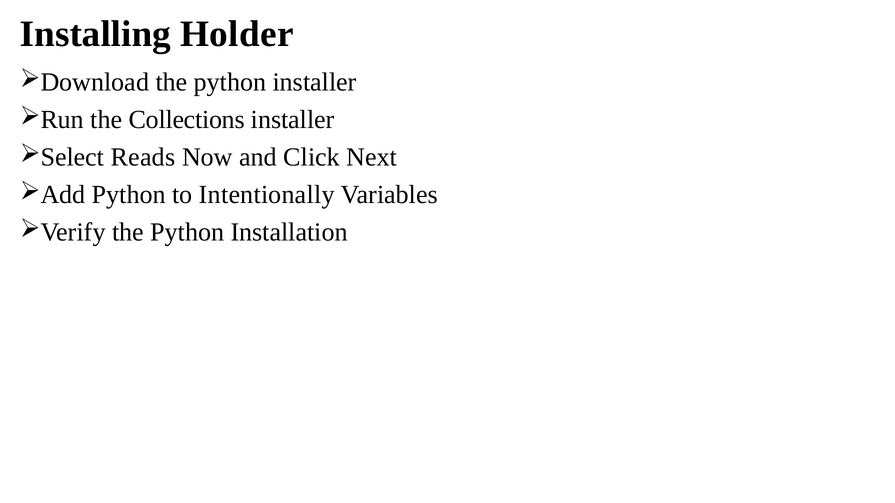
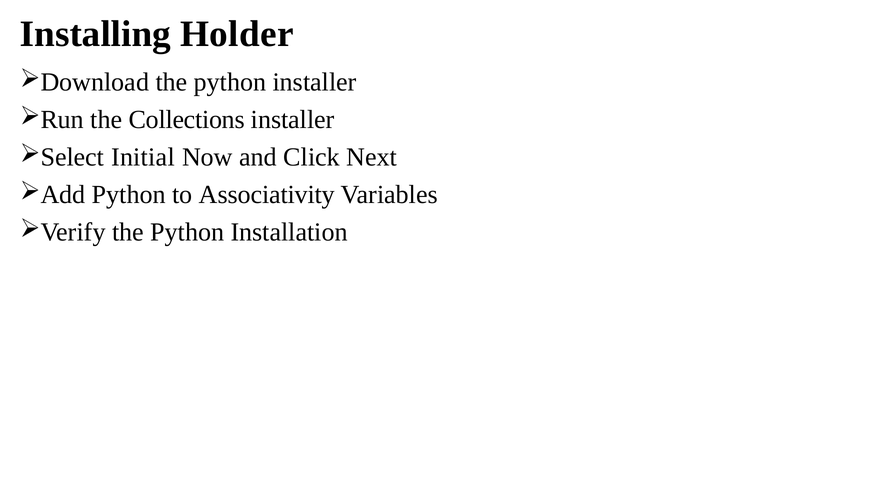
Reads: Reads -> Initial
Intentionally: Intentionally -> Associativity
